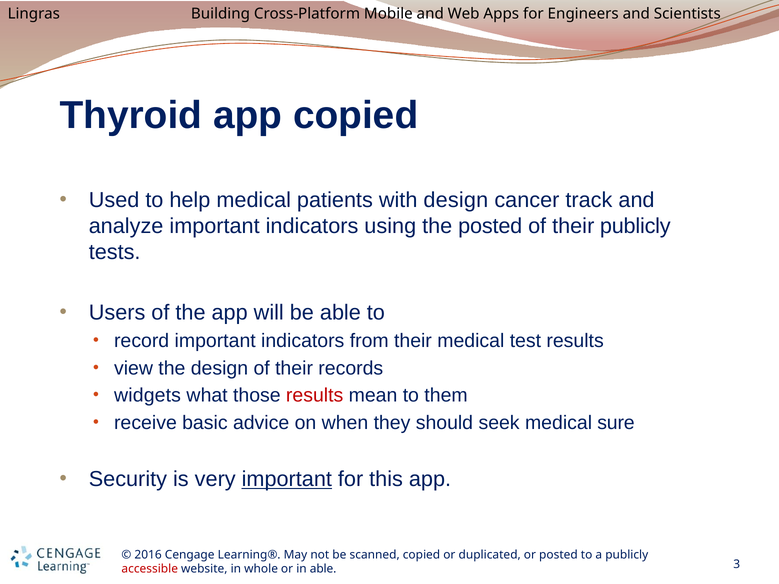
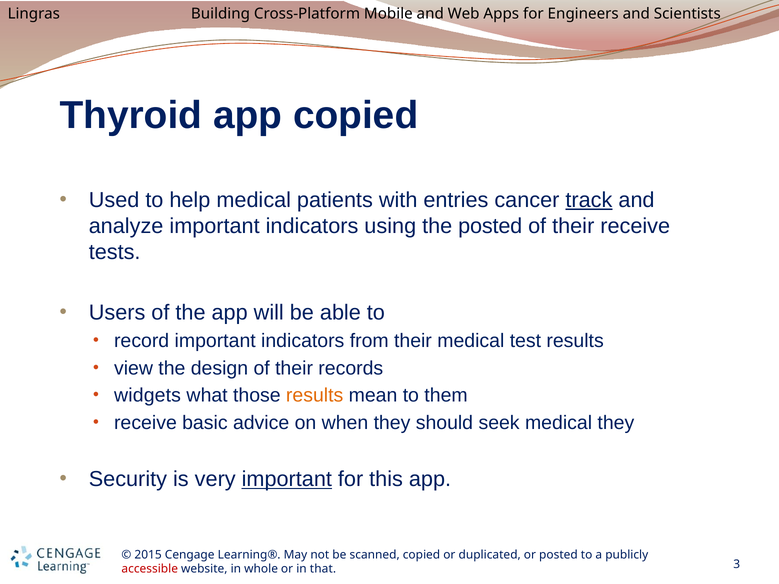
with design: design -> entries
track underline: none -> present
their publicly: publicly -> receive
results at (315, 396) colour: red -> orange
medical sure: sure -> they
2016: 2016 -> 2015
in able: able -> that
